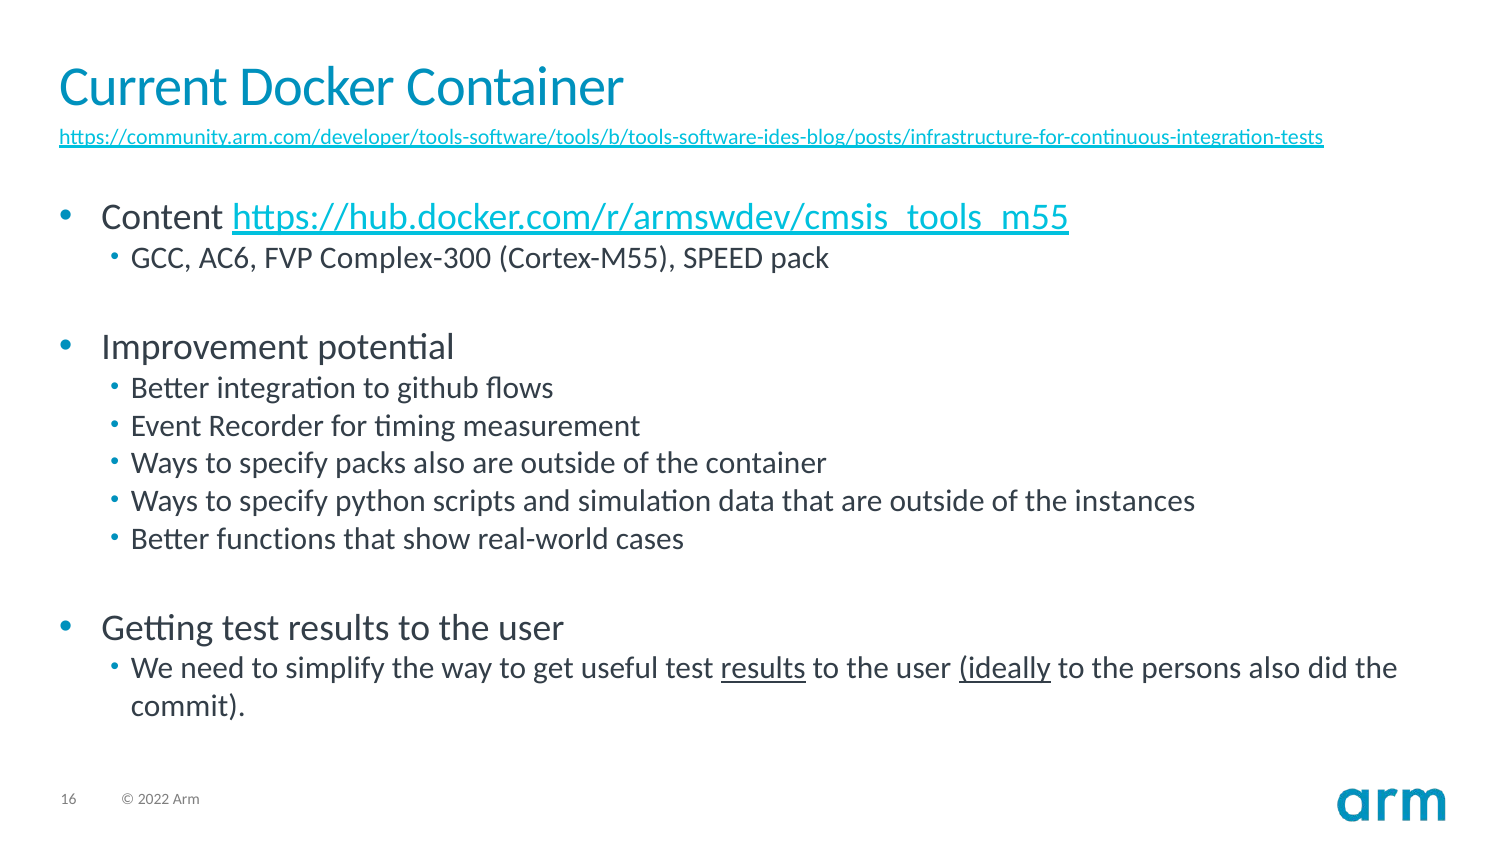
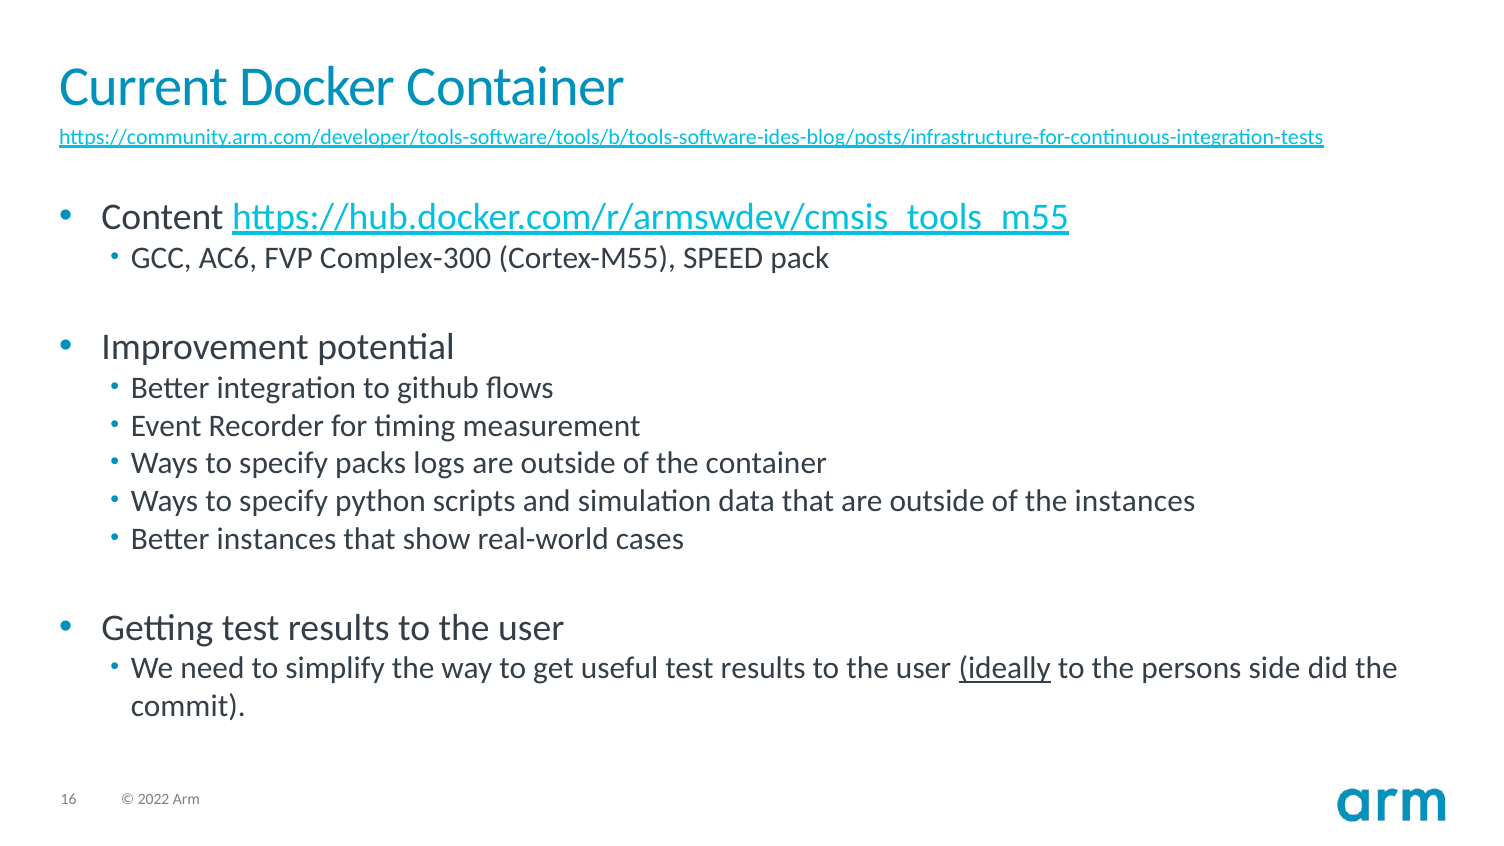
packs also: also -> logs
Better functions: functions -> instances
results at (763, 669) underline: present -> none
persons also: also -> side
